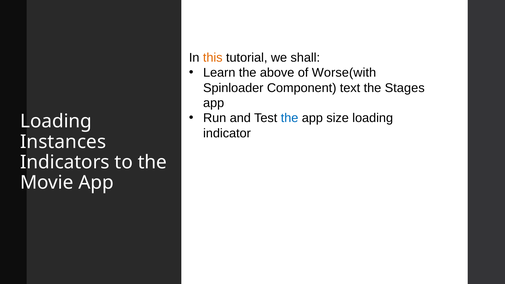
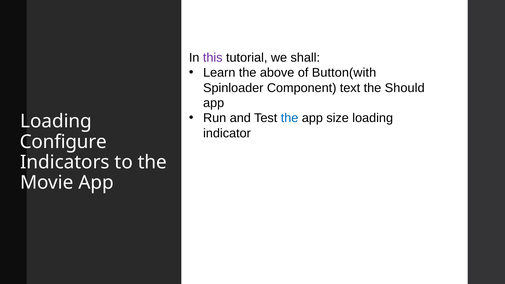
this colour: orange -> purple
Worse(with: Worse(with -> Button(with
Stages: Stages -> Should
Instances: Instances -> Configure
